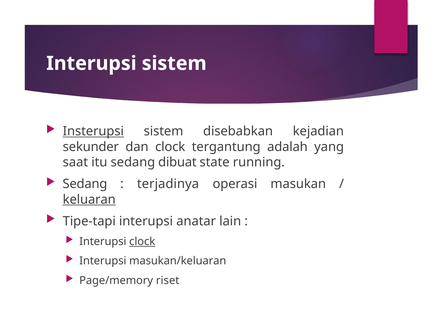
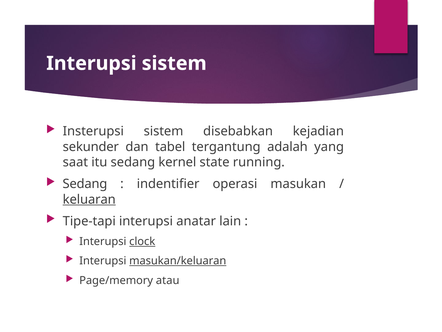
Insterupsi underline: present -> none
dan clock: clock -> tabel
dibuat: dibuat -> kernel
terjadinya: terjadinya -> indentifier
masukan/keluaran underline: none -> present
riset: riset -> atau
